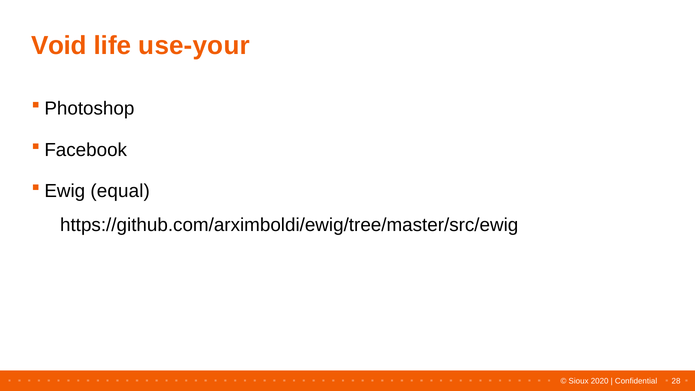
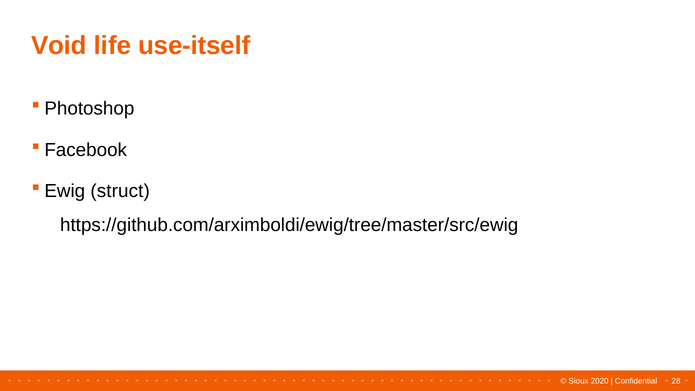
use-your: use-your -> use-itself
equal: equal -> struct
